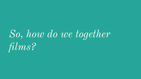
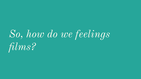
together: together -> feelings
